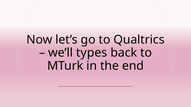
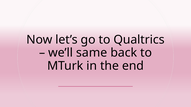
types: types -> same
